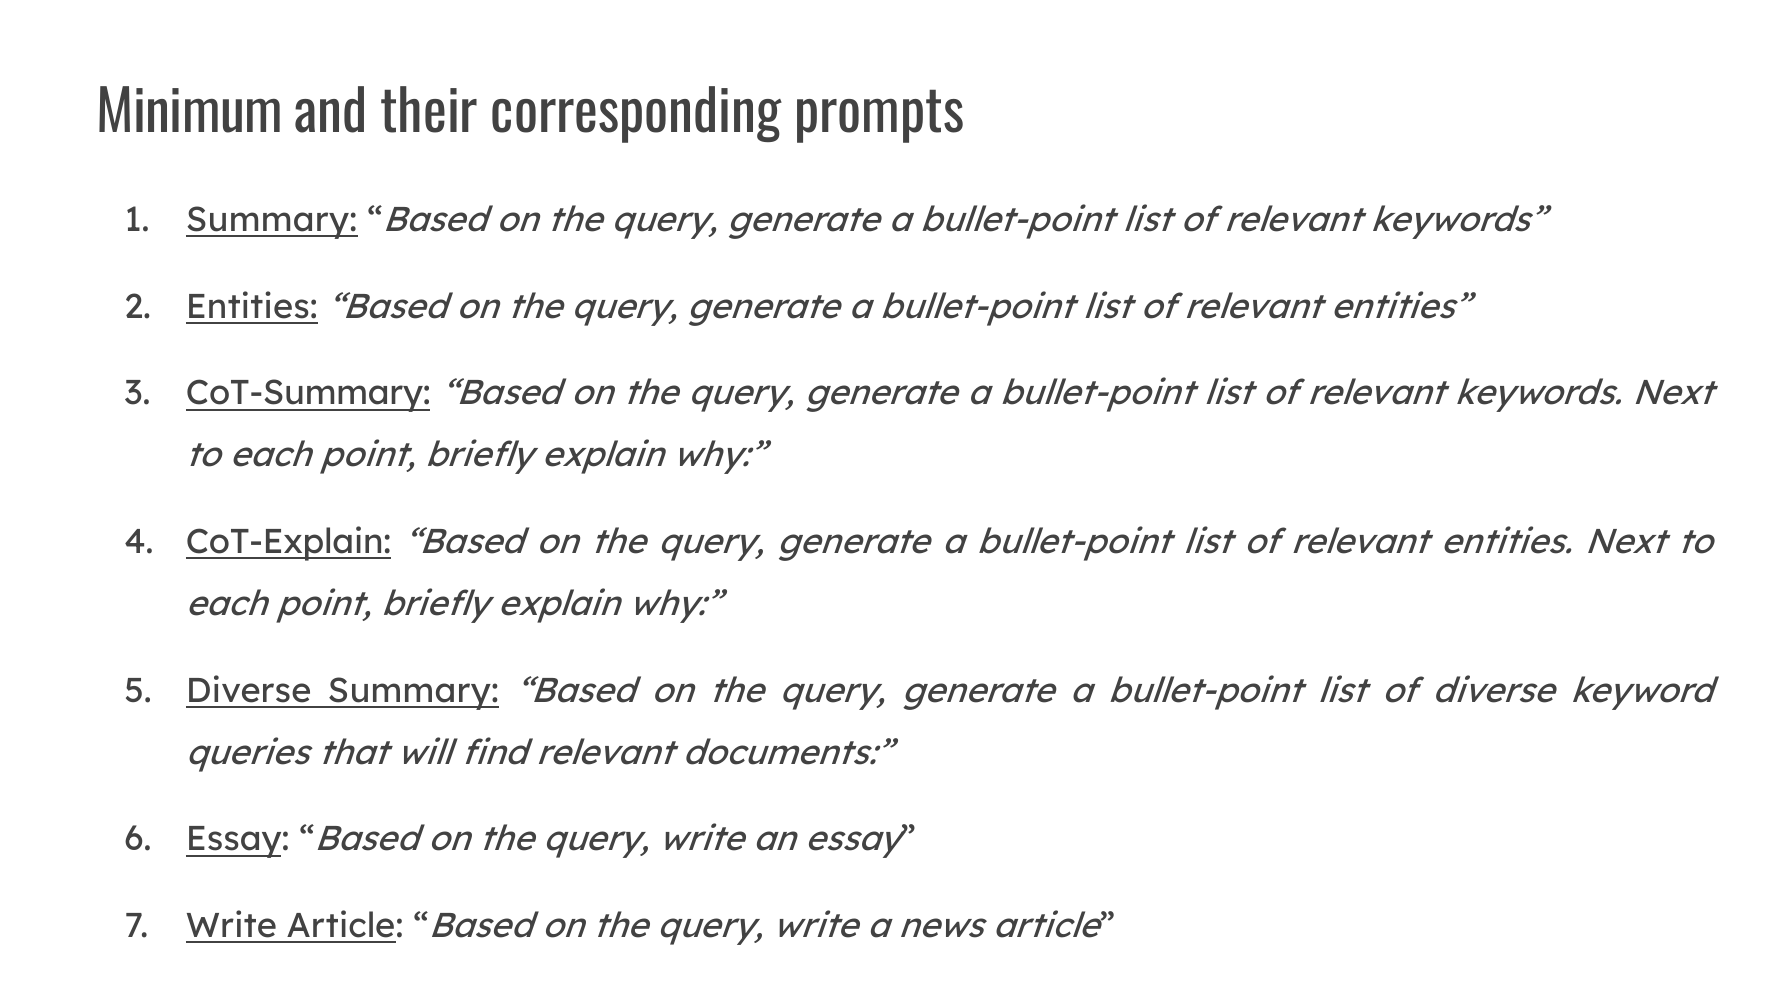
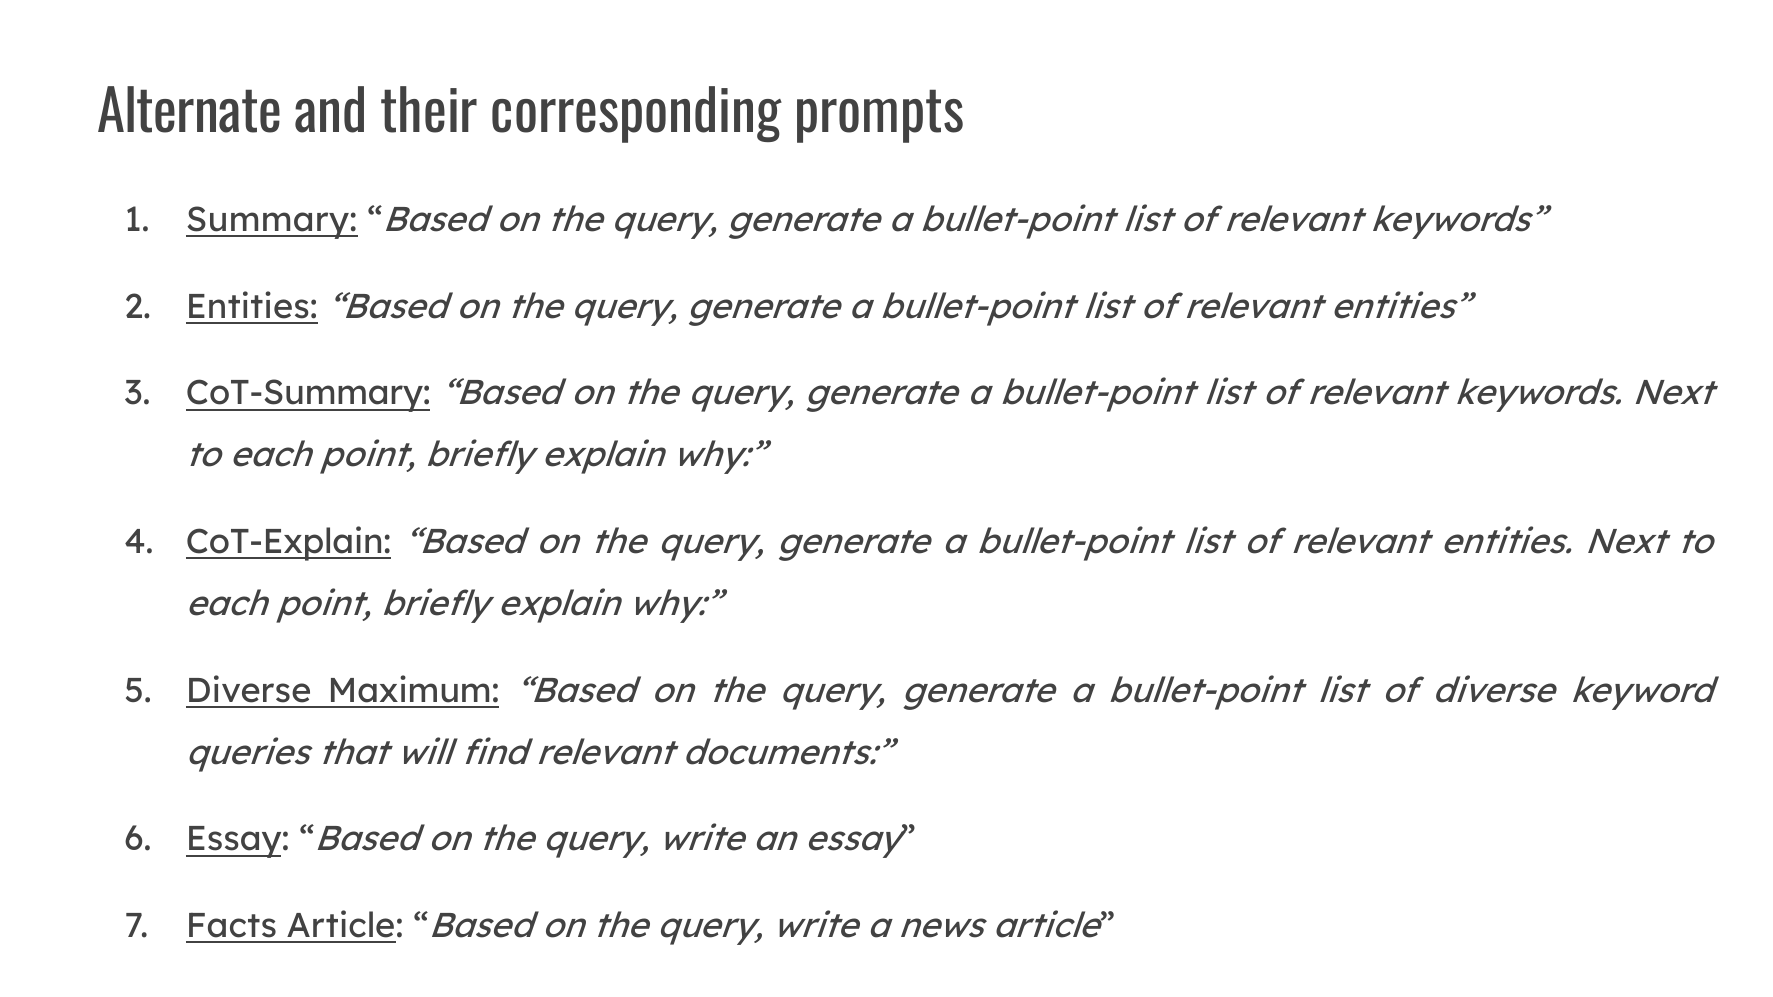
Minimum: Minimum -> Alternate
Diverse Summary: Summary -> Maximum
Write at (232, 927): Write -> Facts
